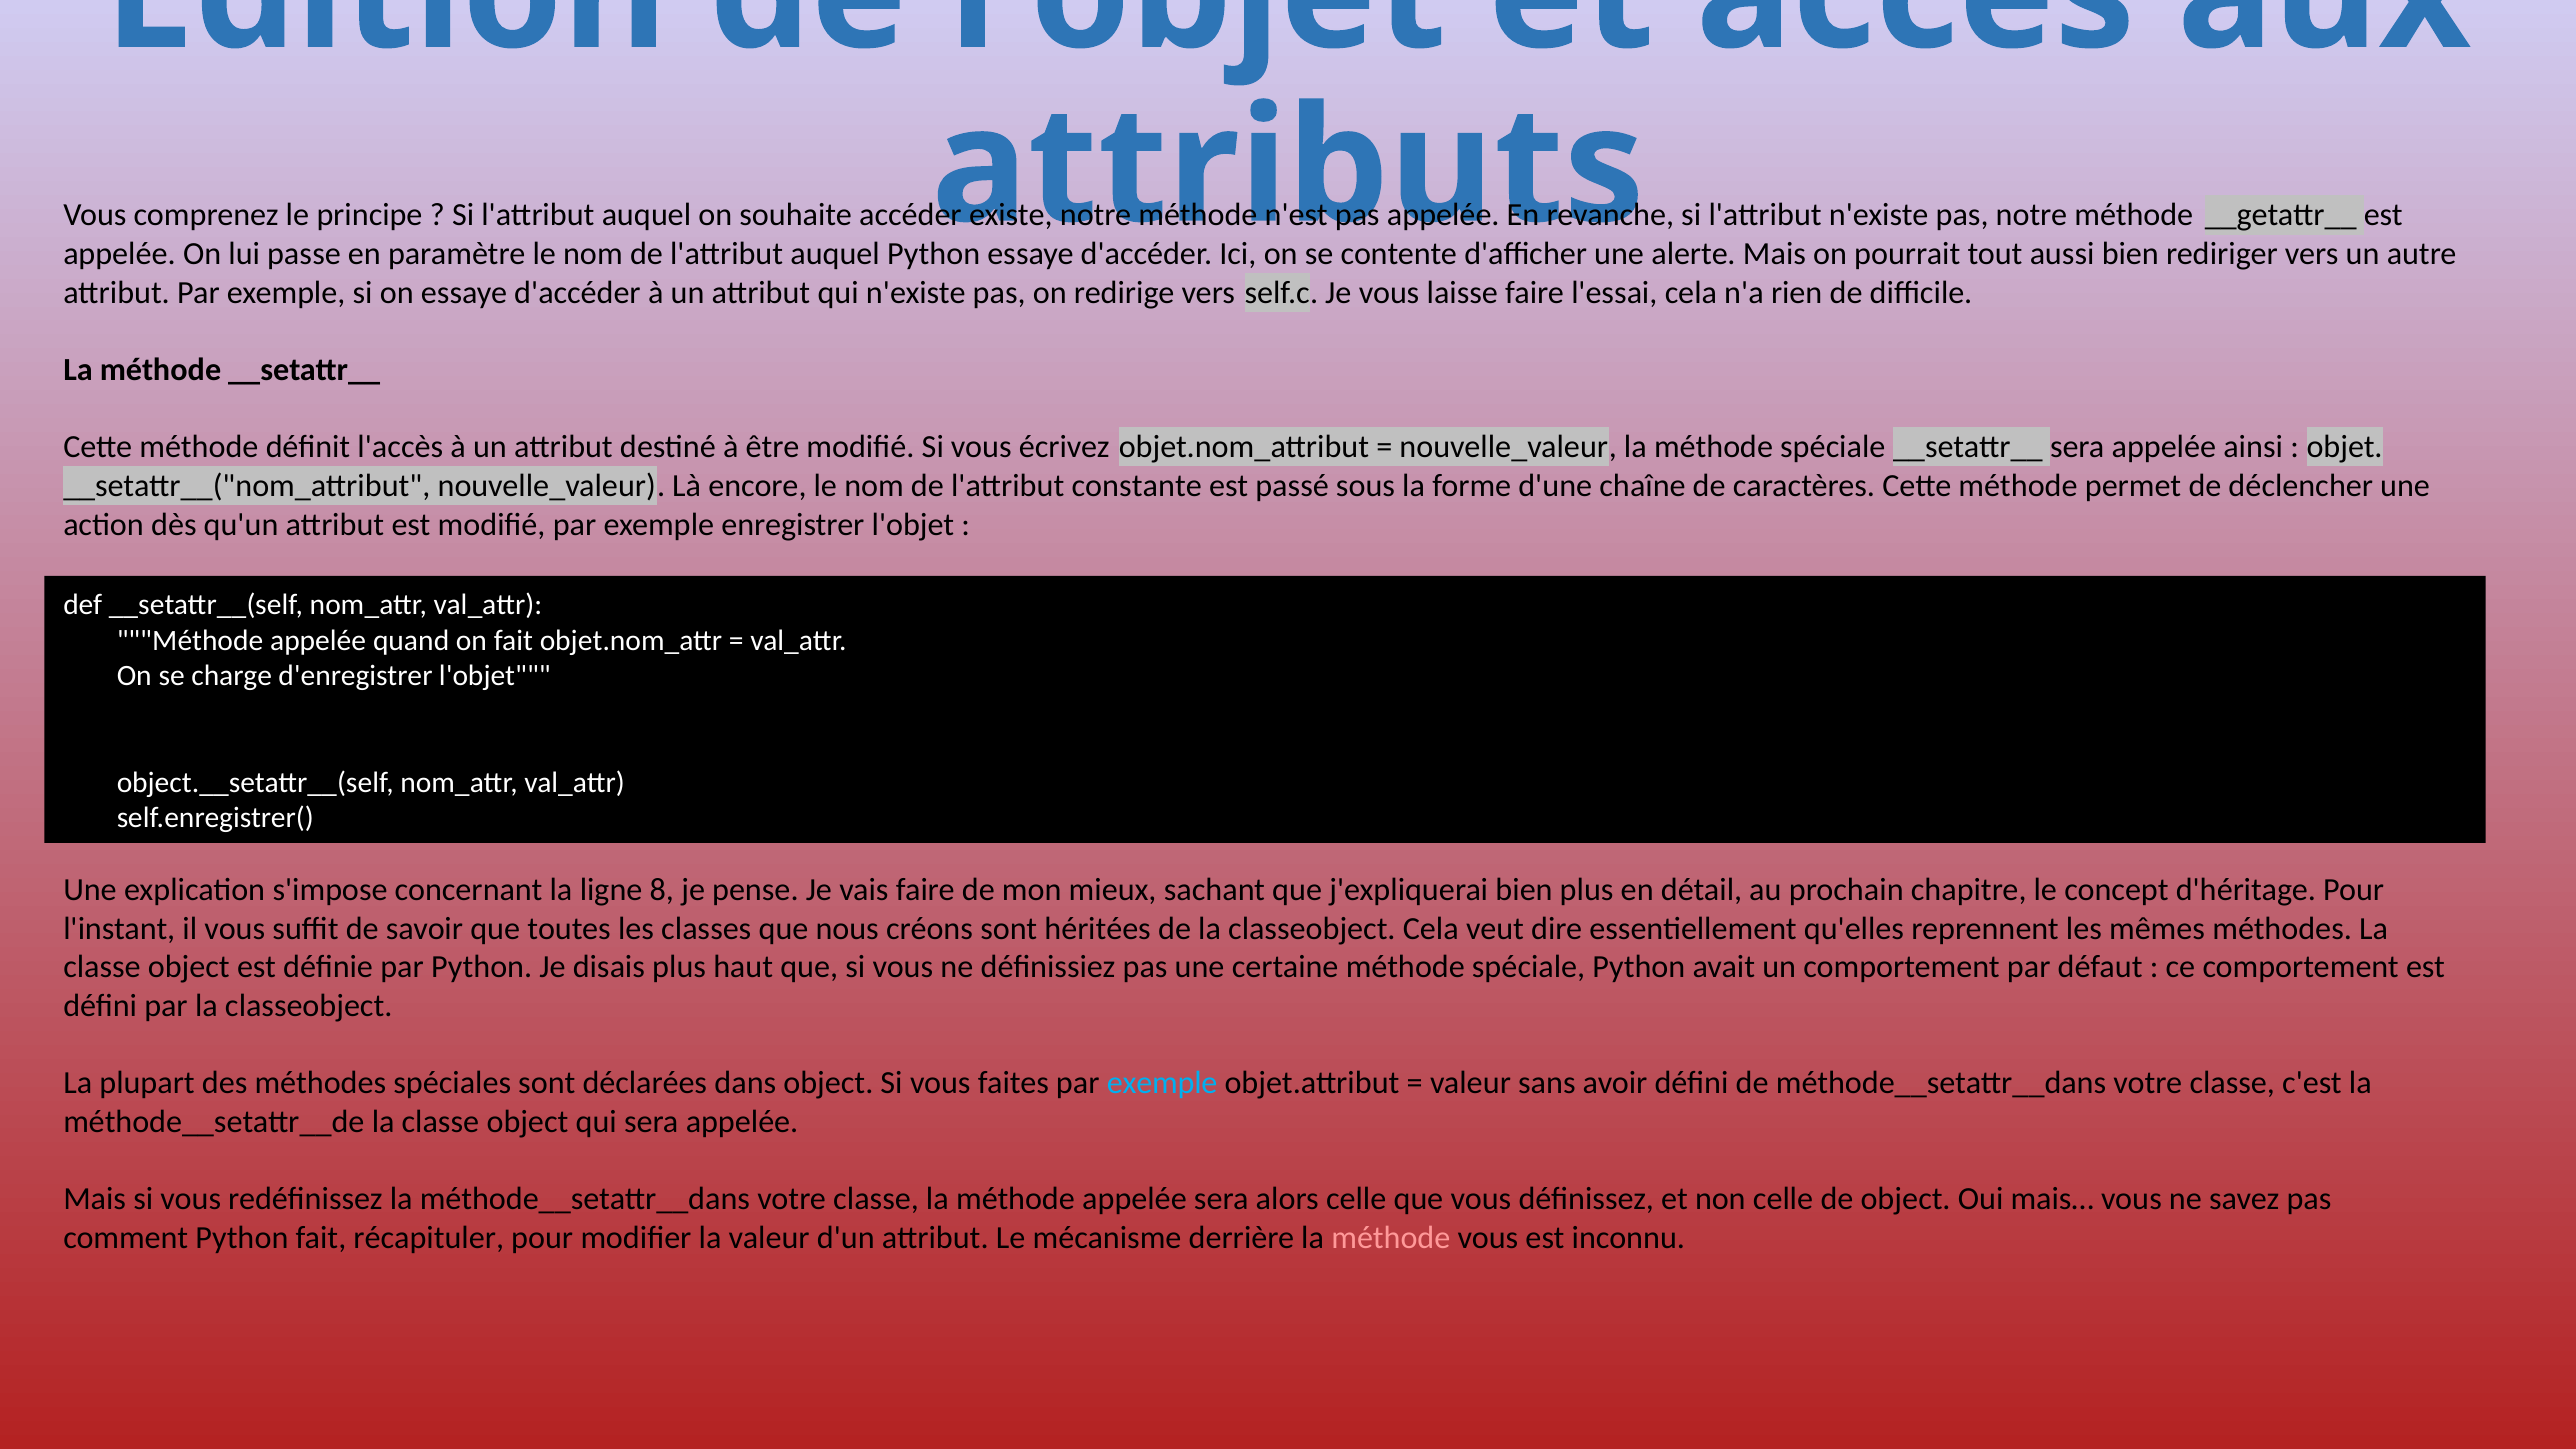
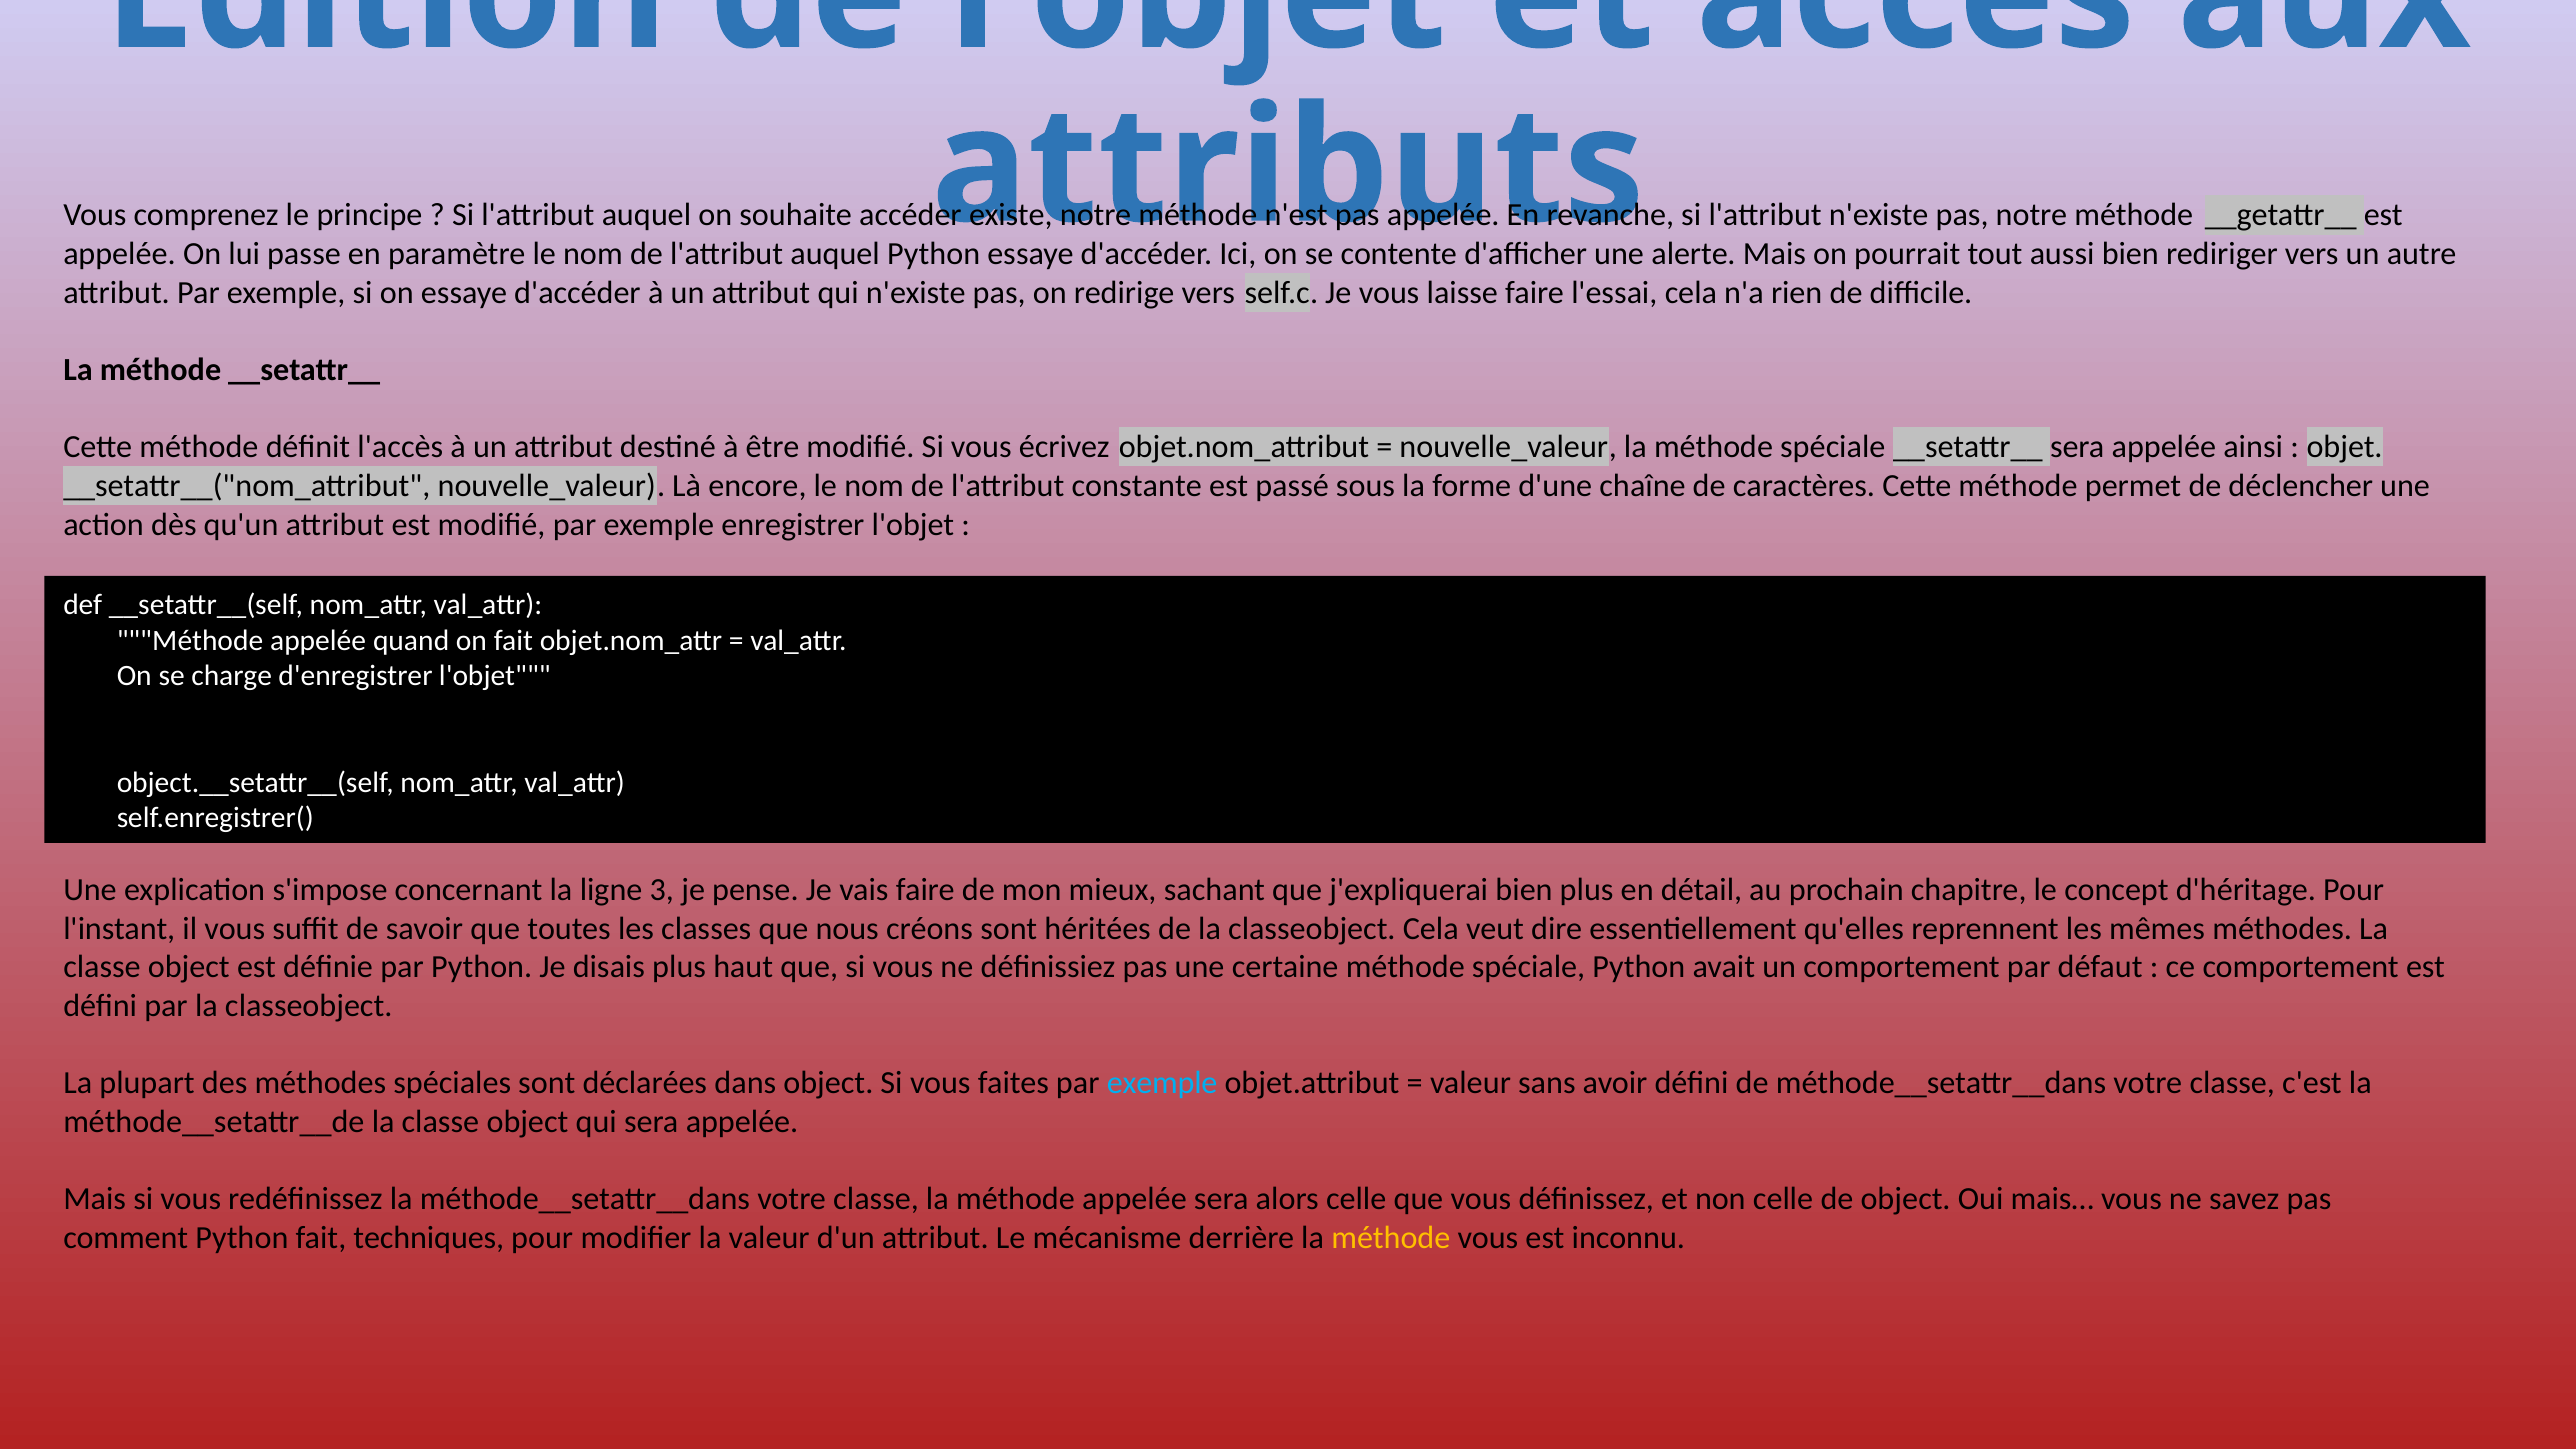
8: 8 -> 3
récapituler: récapituler -> techniques
méthode at (1391, 1238) colour: pink -> yellow
